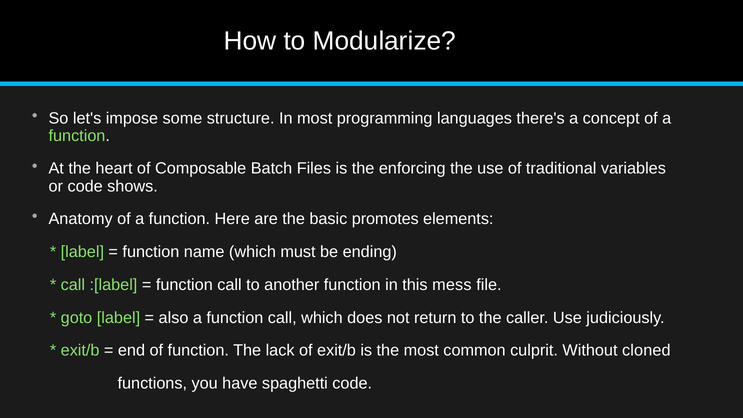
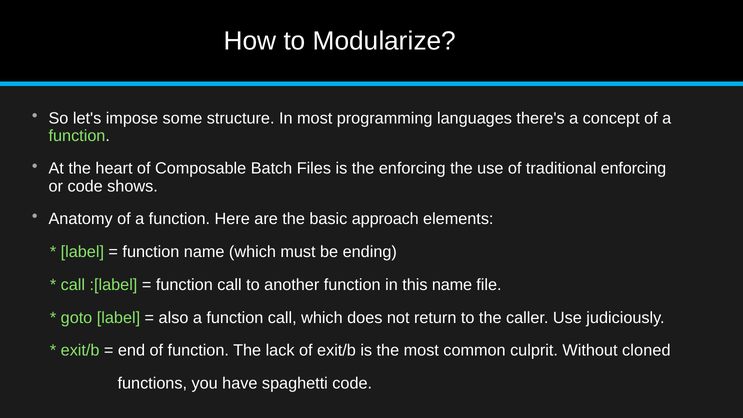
traditional variables: variables -> enforcing
promotes: promotes -> approach
this mess: mess -> name
